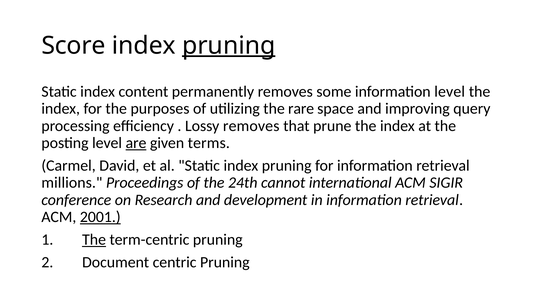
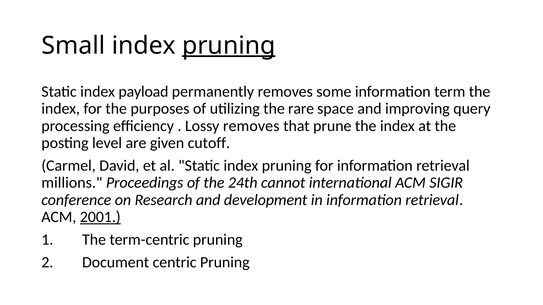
Score: Score -> Small
content: content -> payload
information level: level -> term
are underline: present -> none
terms: terms -> cutoff
The at (94, 240) underline: present -> none
